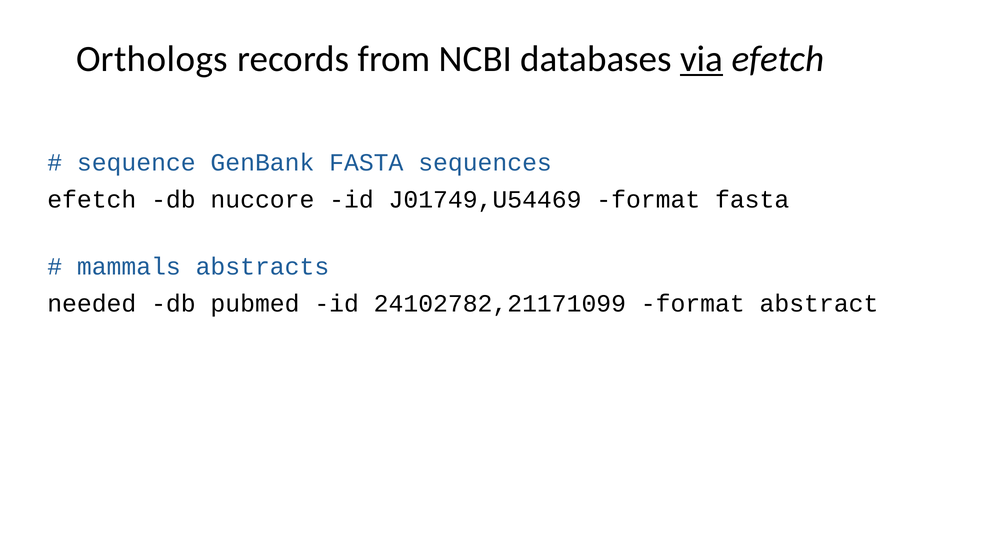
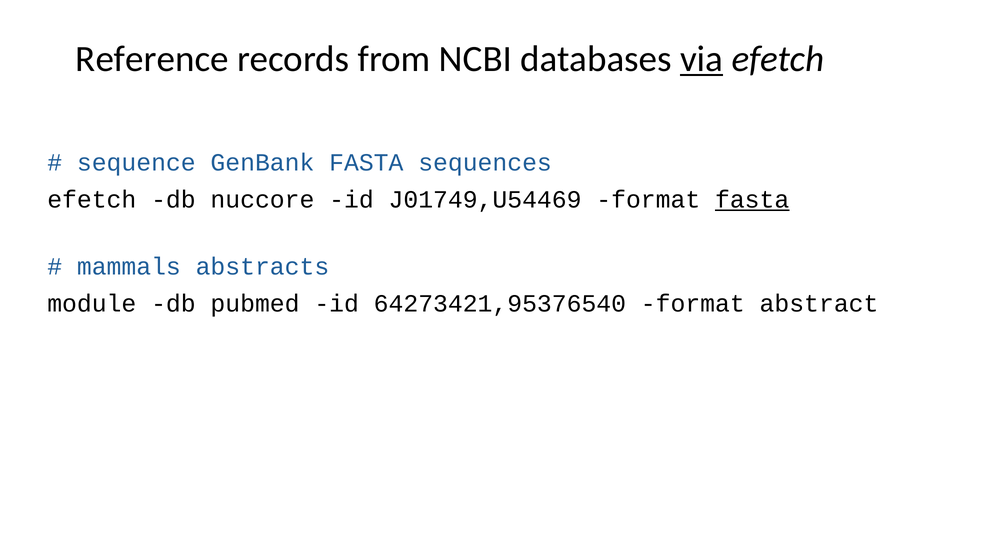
Orthologs: Orthologs -> Reference
fasta at (752, 200) underline: none -> present
needed: needed -> module
24102782,21171099: 24102782,21171099 -> 64273421,95376540
